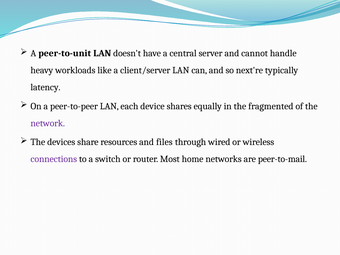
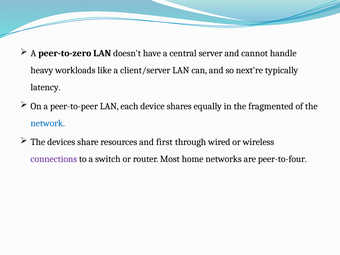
peer-to-unit: peer-to-unit -> peer-to-zero
network colour: purple -> blue
files: files -> first
peer-to-mail: peer-to-mail -> peer-to-four
